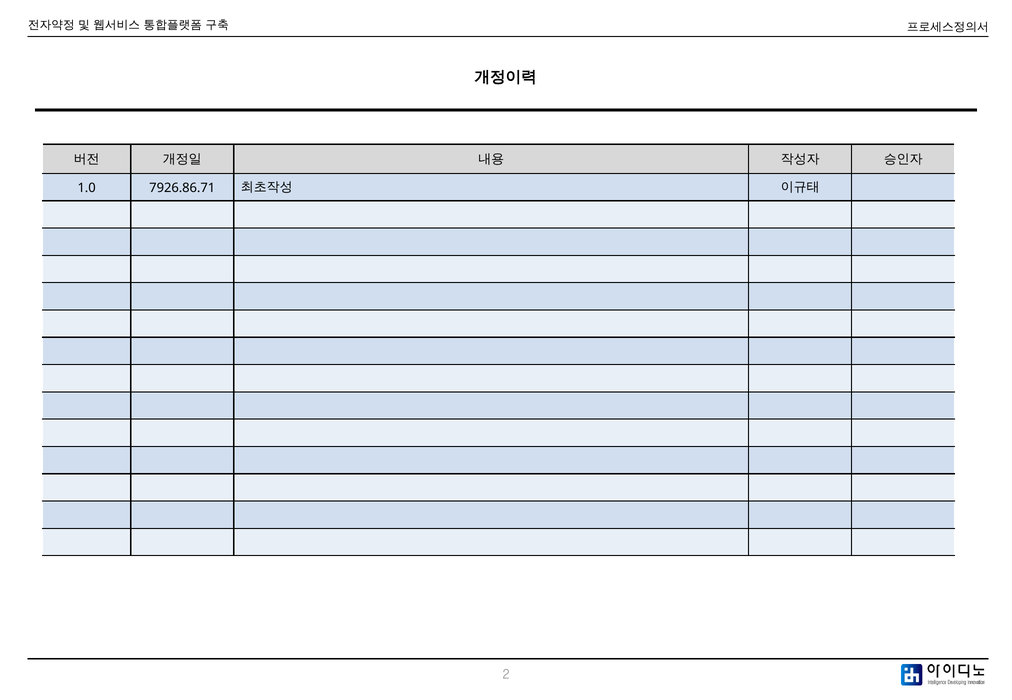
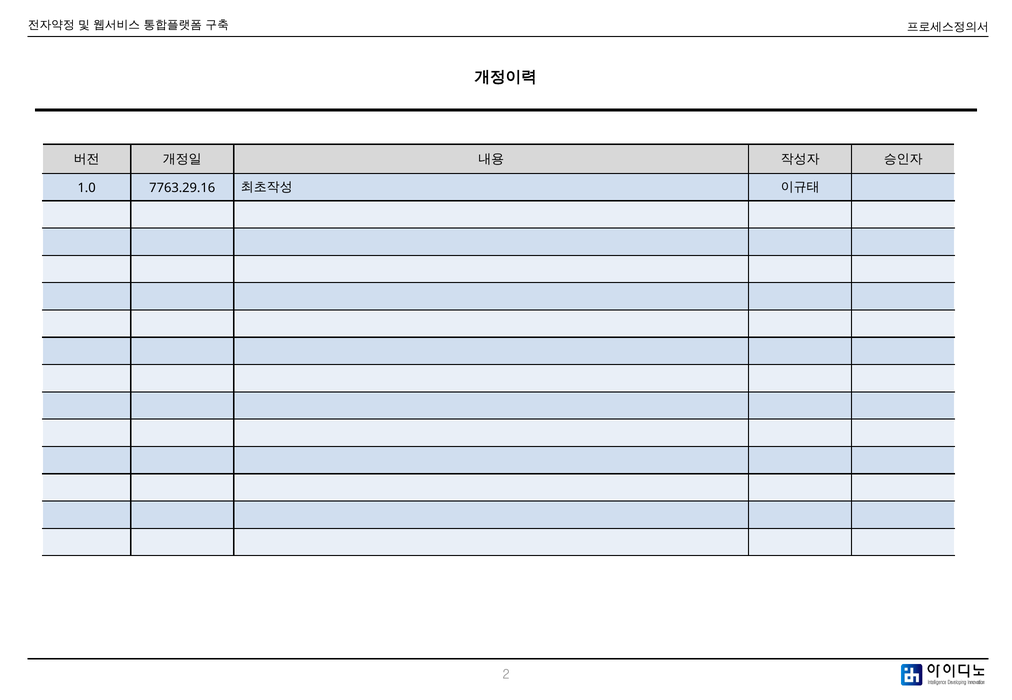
7926.86.71: 7926.86.71 -> 7763.29.16
